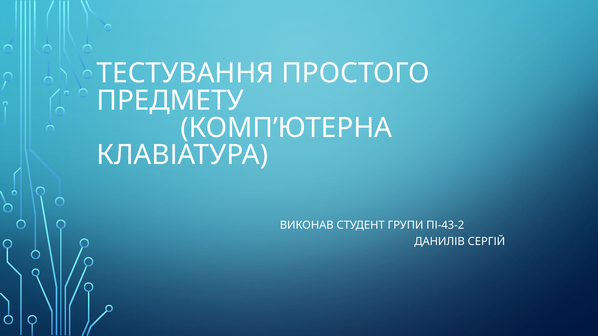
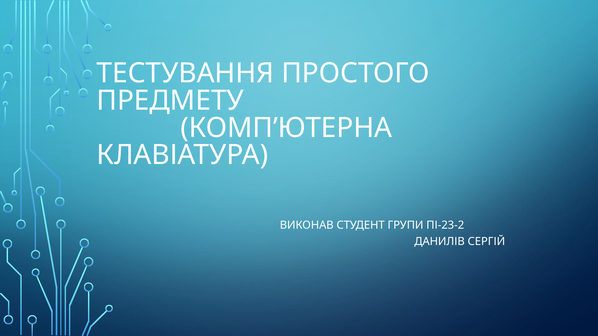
ПІ-43-2: ПІ-43-2 -> ПІ-23-2
